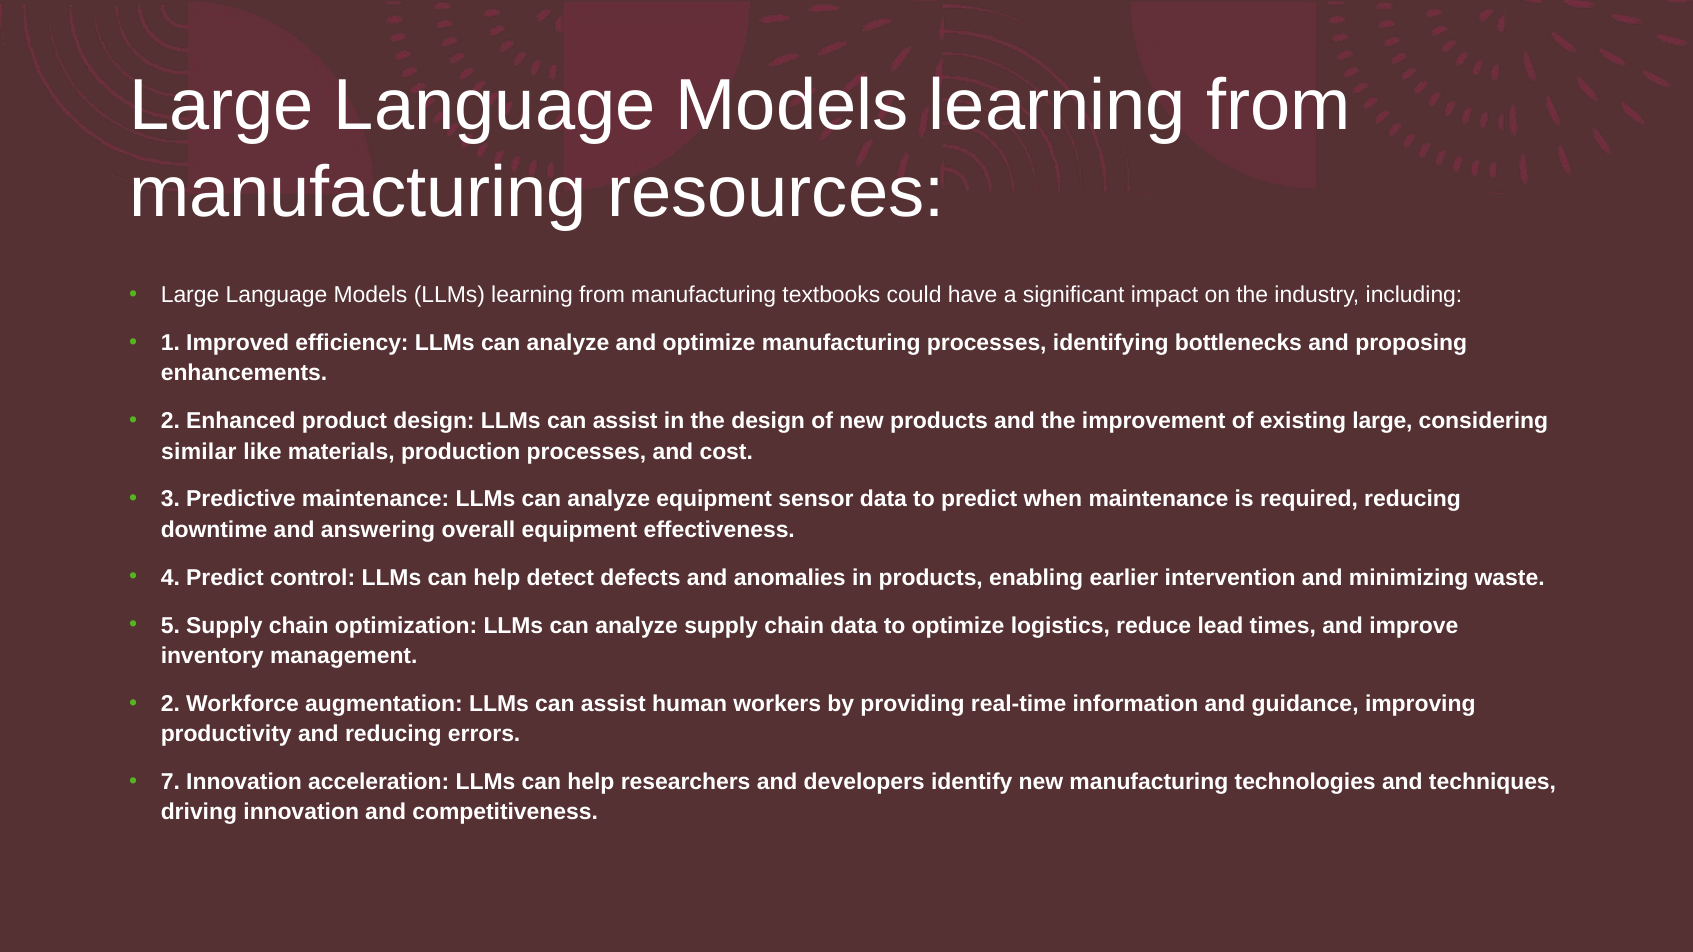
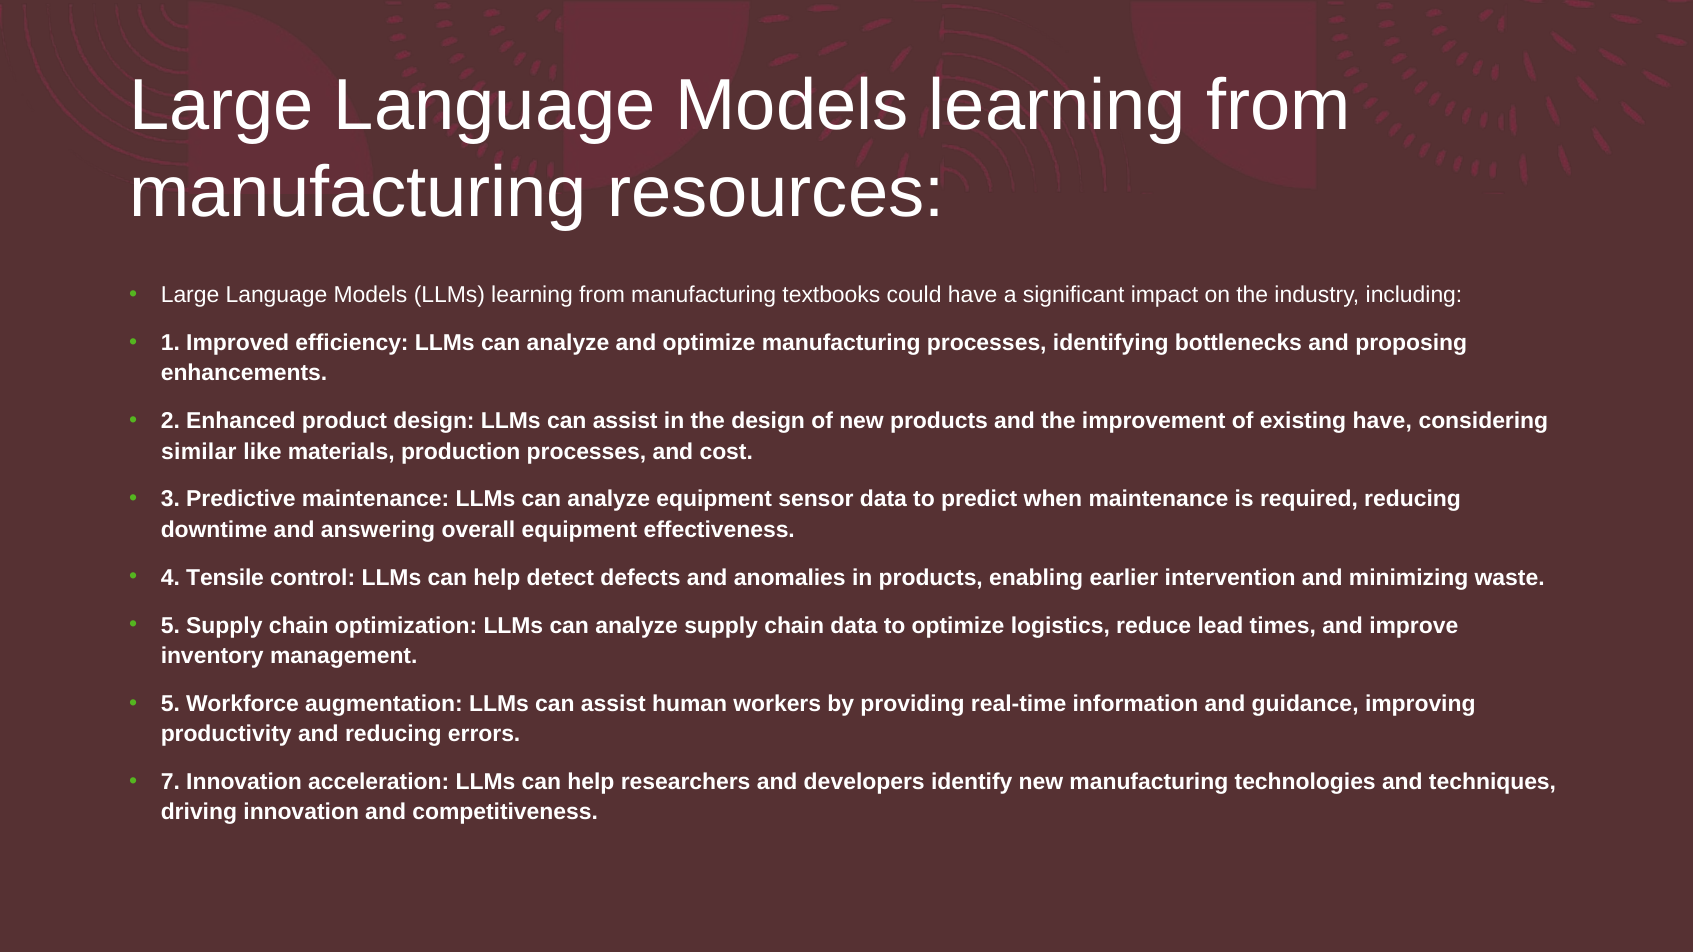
existing large: large -> have
4 Predict: Predict -> Tensile
2 at (170, 704): 2 -> 5
